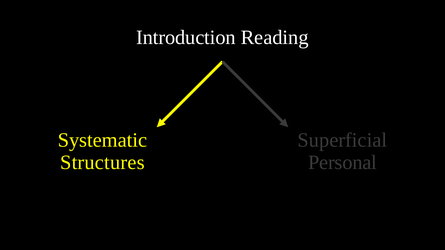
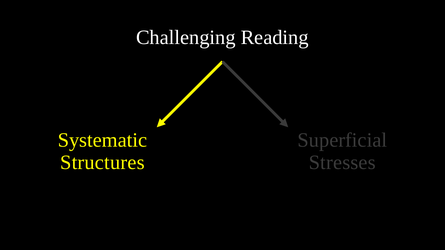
Introduction: Introduction -> Challenging
Personal: Personal -> Stresses
